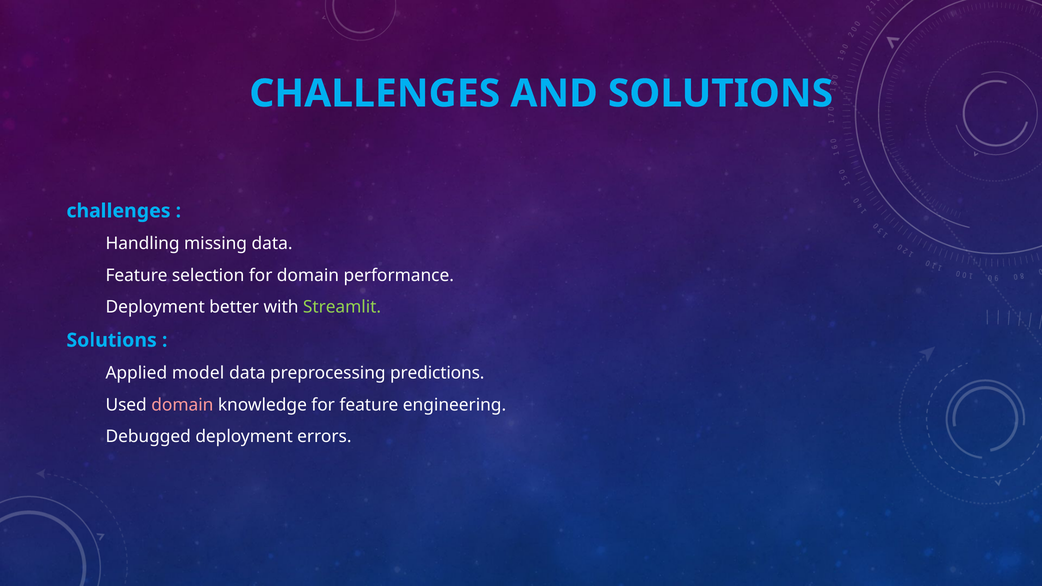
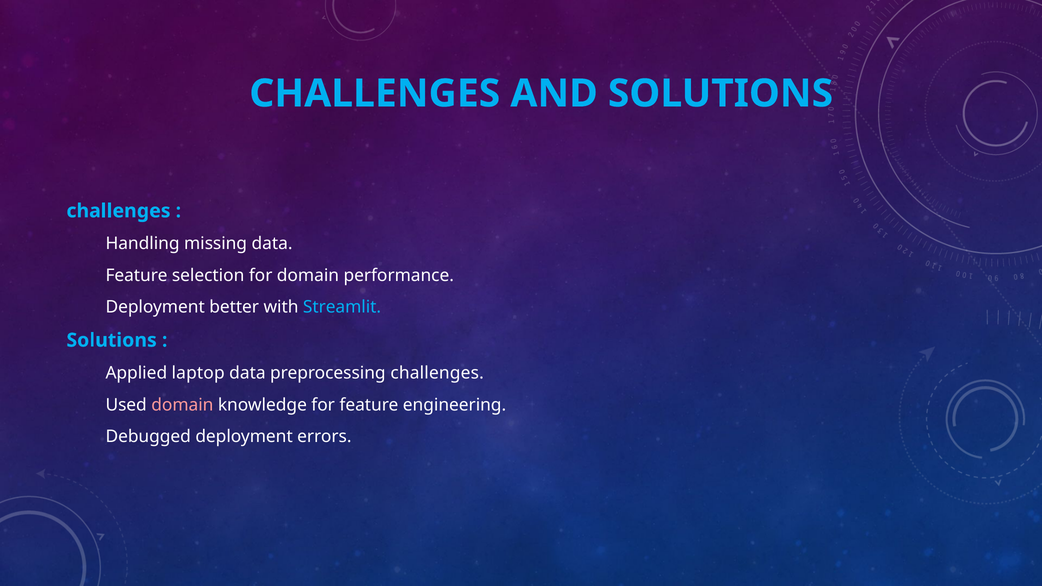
Streamlit colour: light green -> light blue
model: model -> laptop
preprocessing predictions: predictions -> challenges
